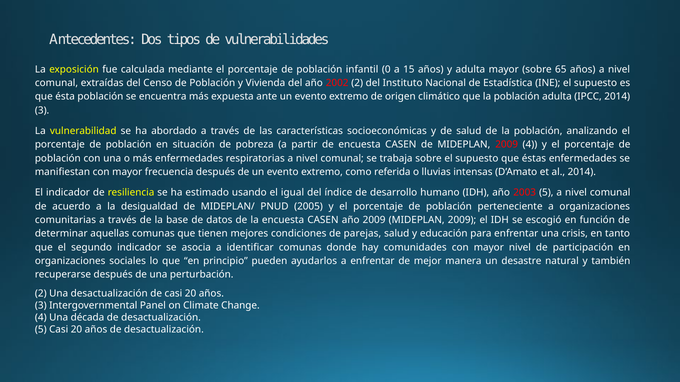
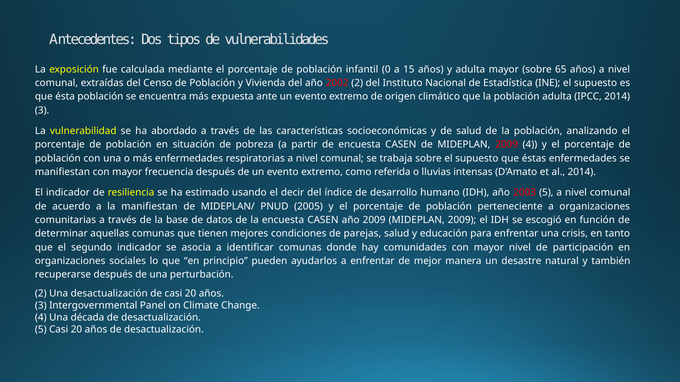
igual: igual -> decir
la desigualdad: desigualdad -> manifiestan
